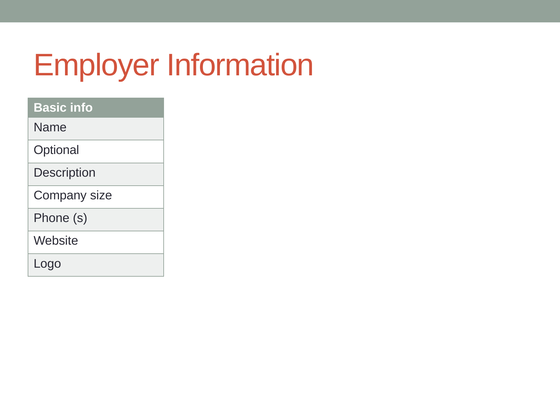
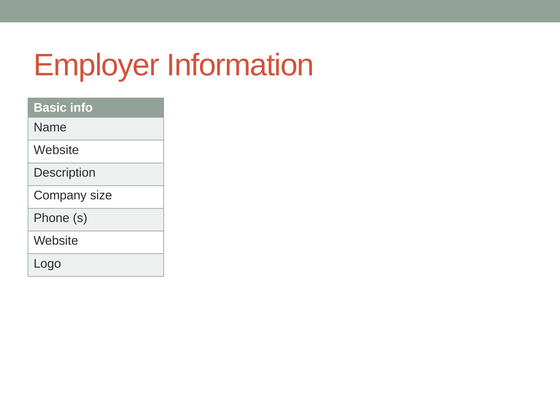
Optional at (56, 150): Optional -> Website
